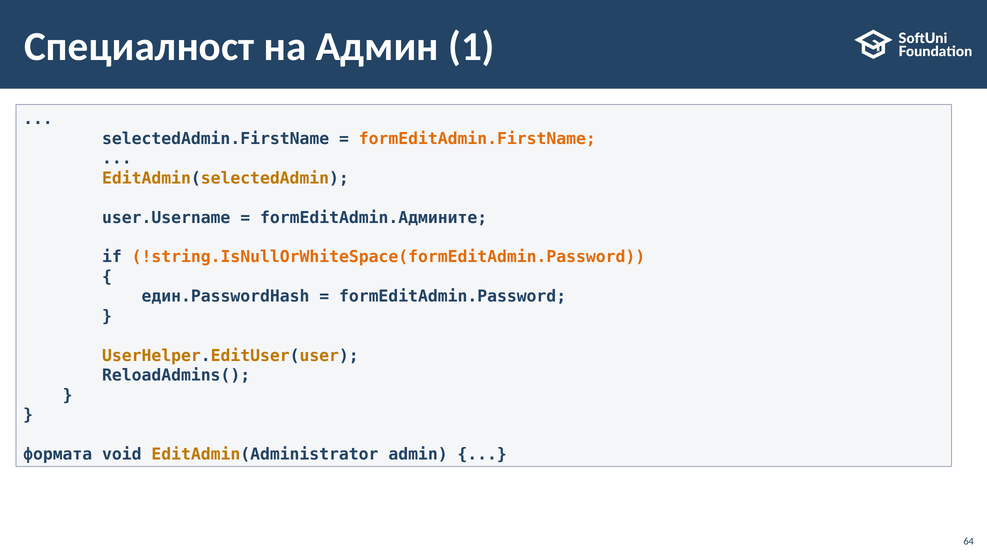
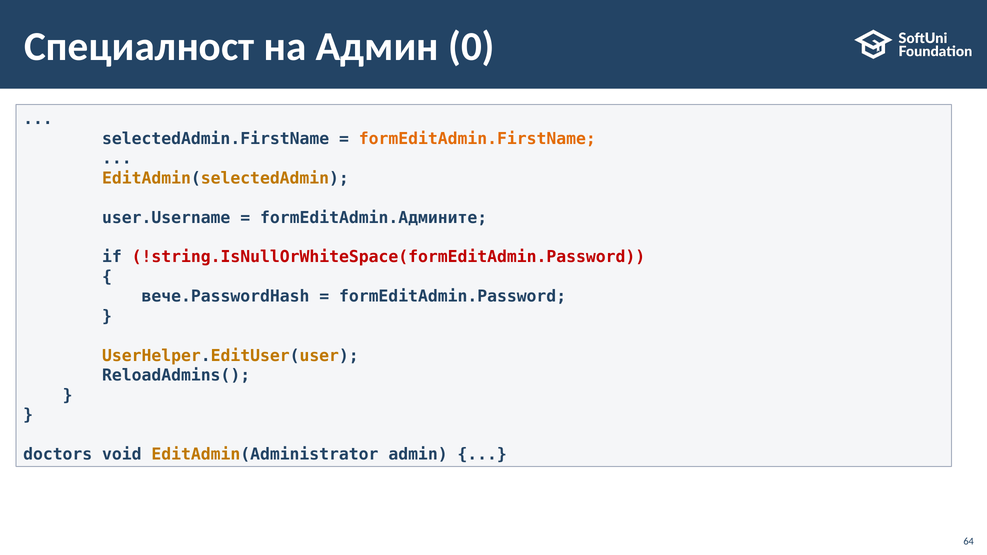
1: 1 -> 0
!string.IsNullOrWhiteSpace(formEditAdmin.Password colour: orange -> red
един.PasswordHash: един.PasswordHash -> вече.PasswordHash
формата: формата -> doctors
